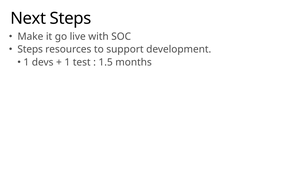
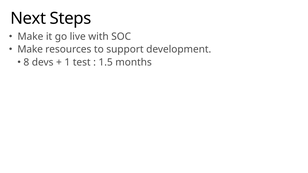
Steps at (30, 49): Steps -> Make
1 at (26, 62): 1 -> 8
